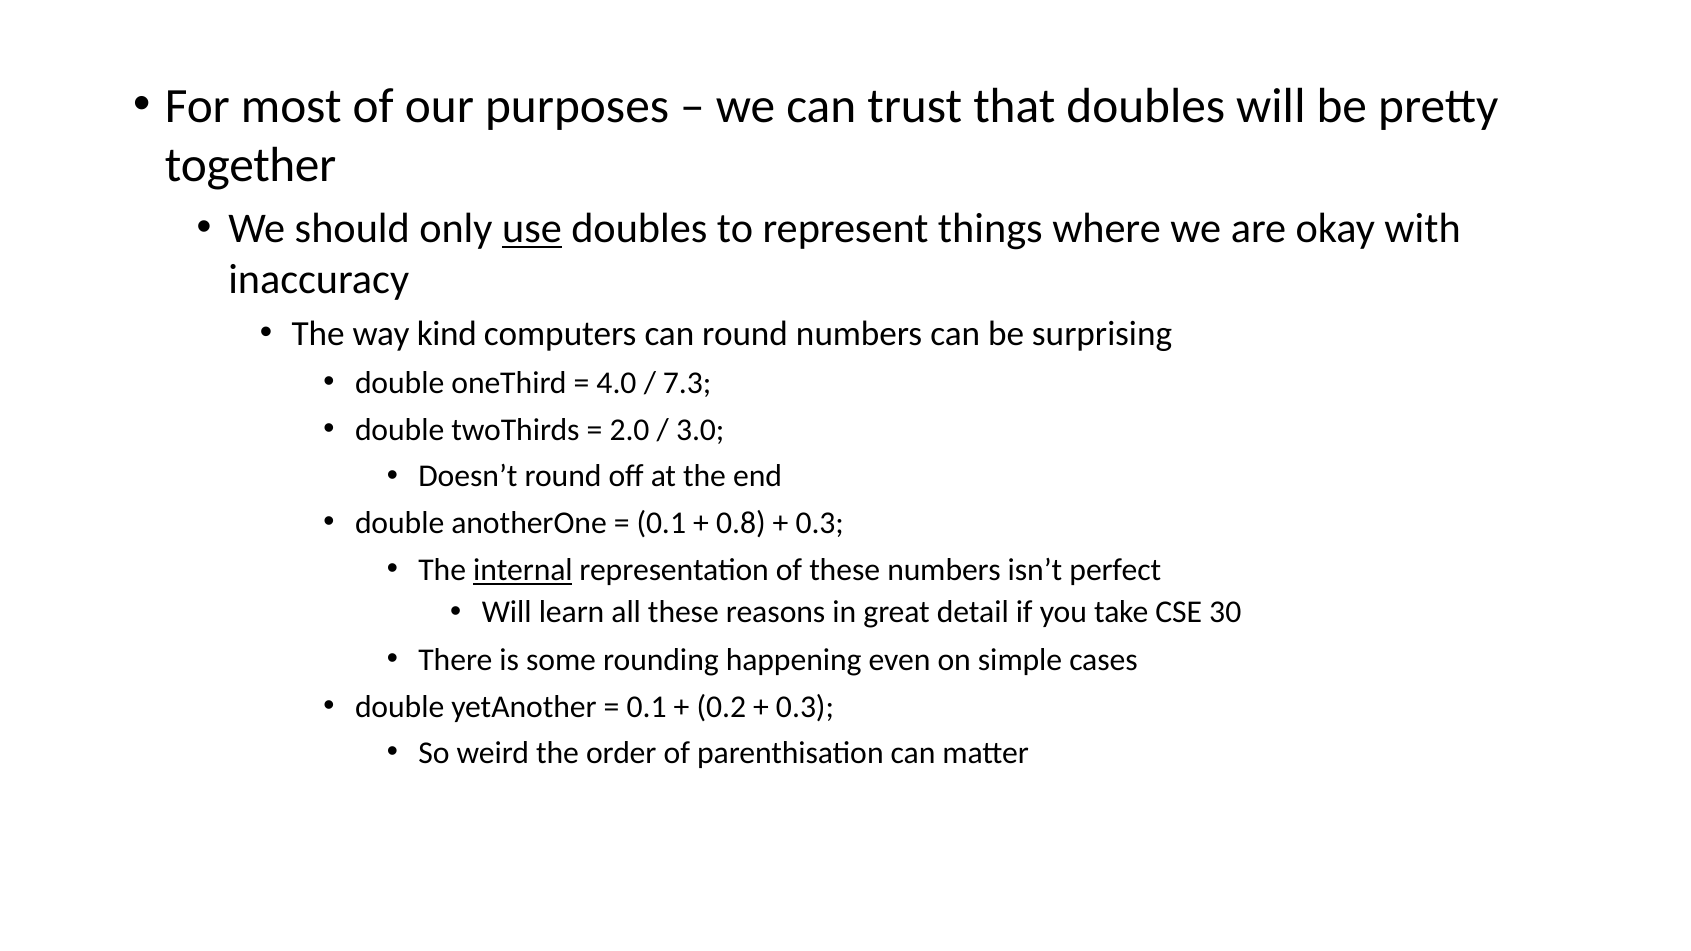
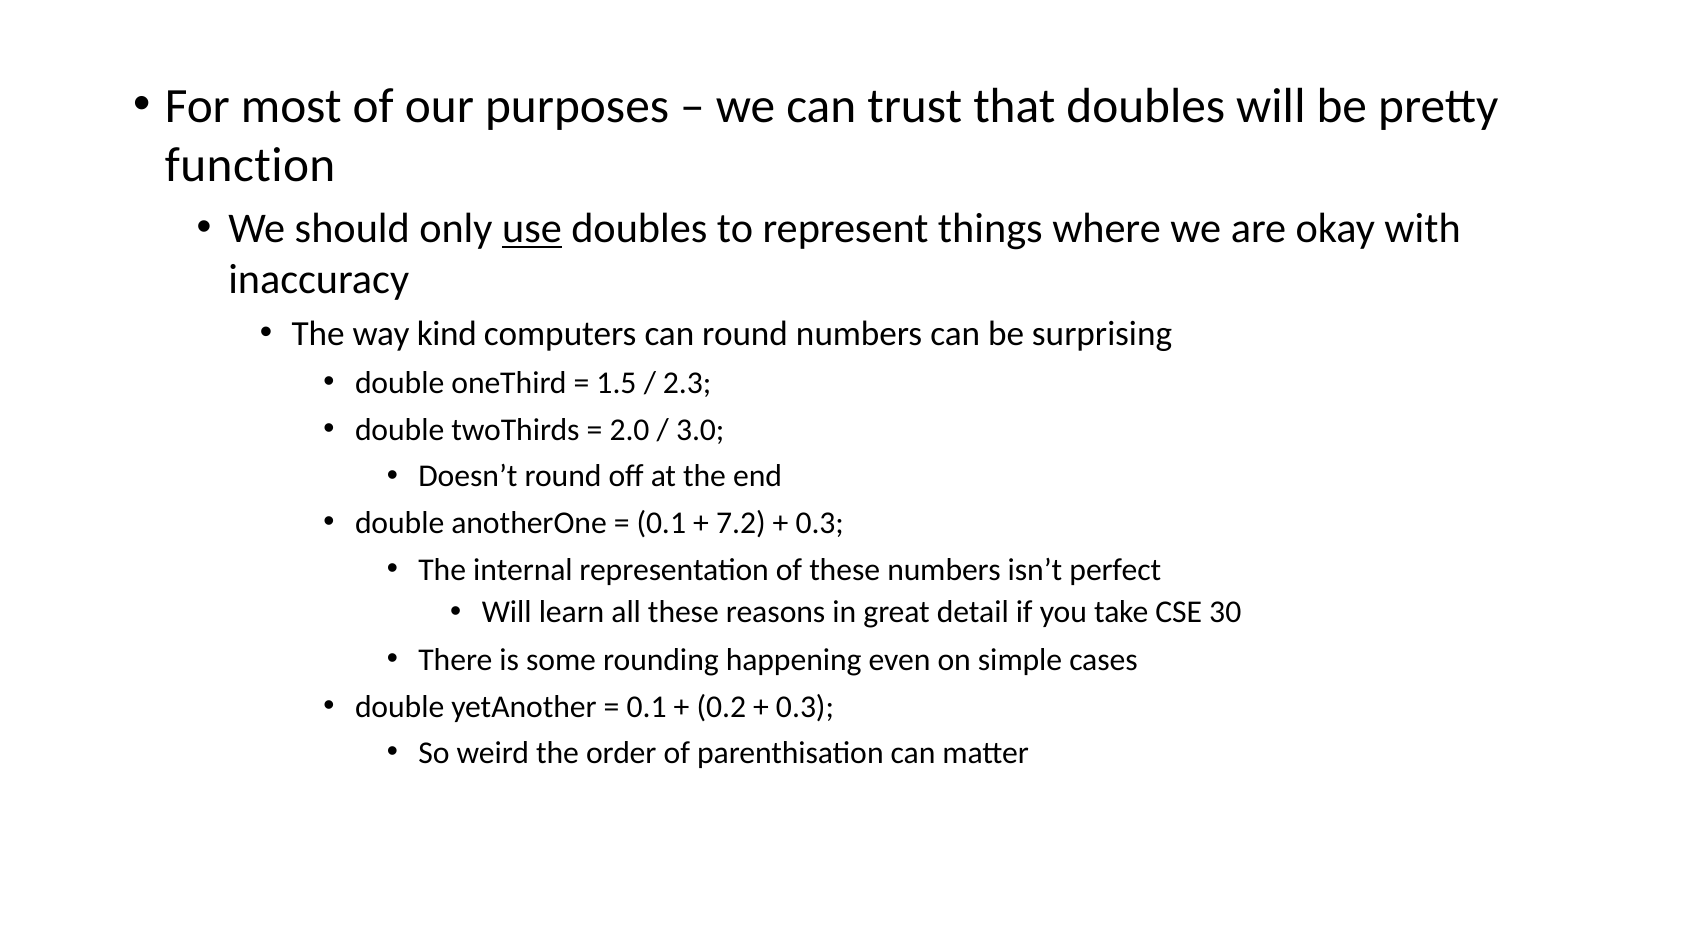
together: together -> function
4.0: 4.0 -> 1.5
7.3: 7.3 -> 2.3
0.8: 0.8 -> 7.2
internal underline: present -> none
